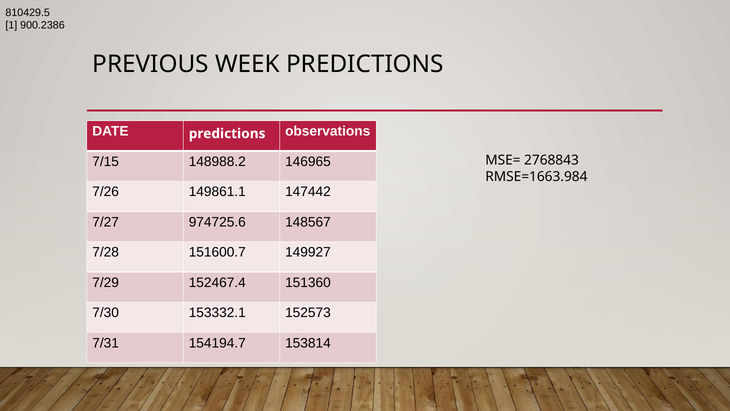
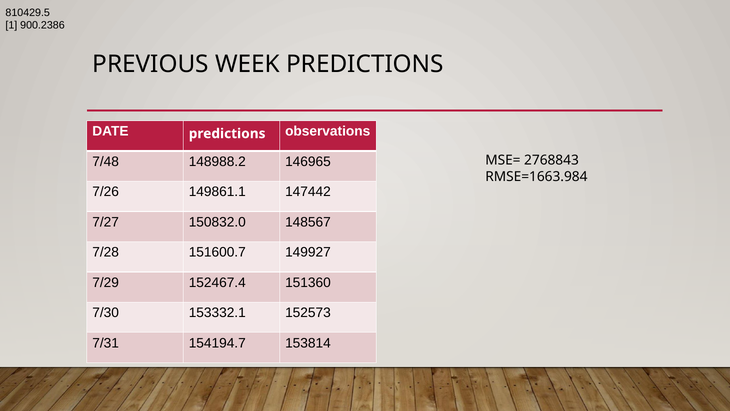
7/15: 7/15 -> 7/48
974725.6: 974725.6 -> 150832.0
